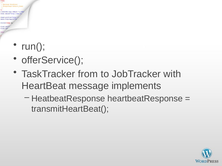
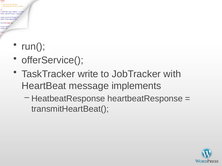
from: from -> write
